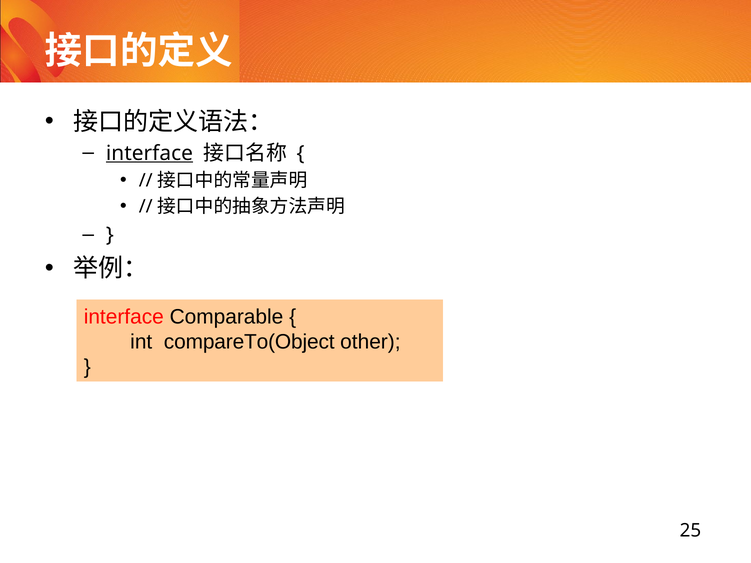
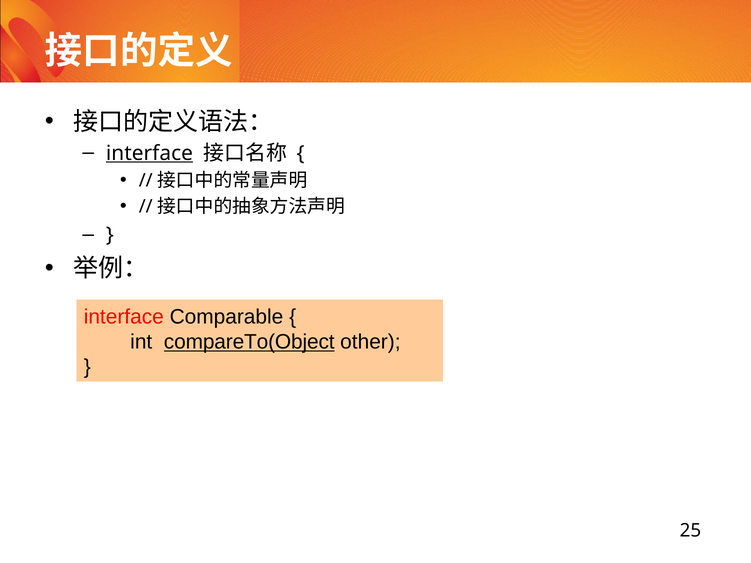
compareTo(Object underline: none -> present
